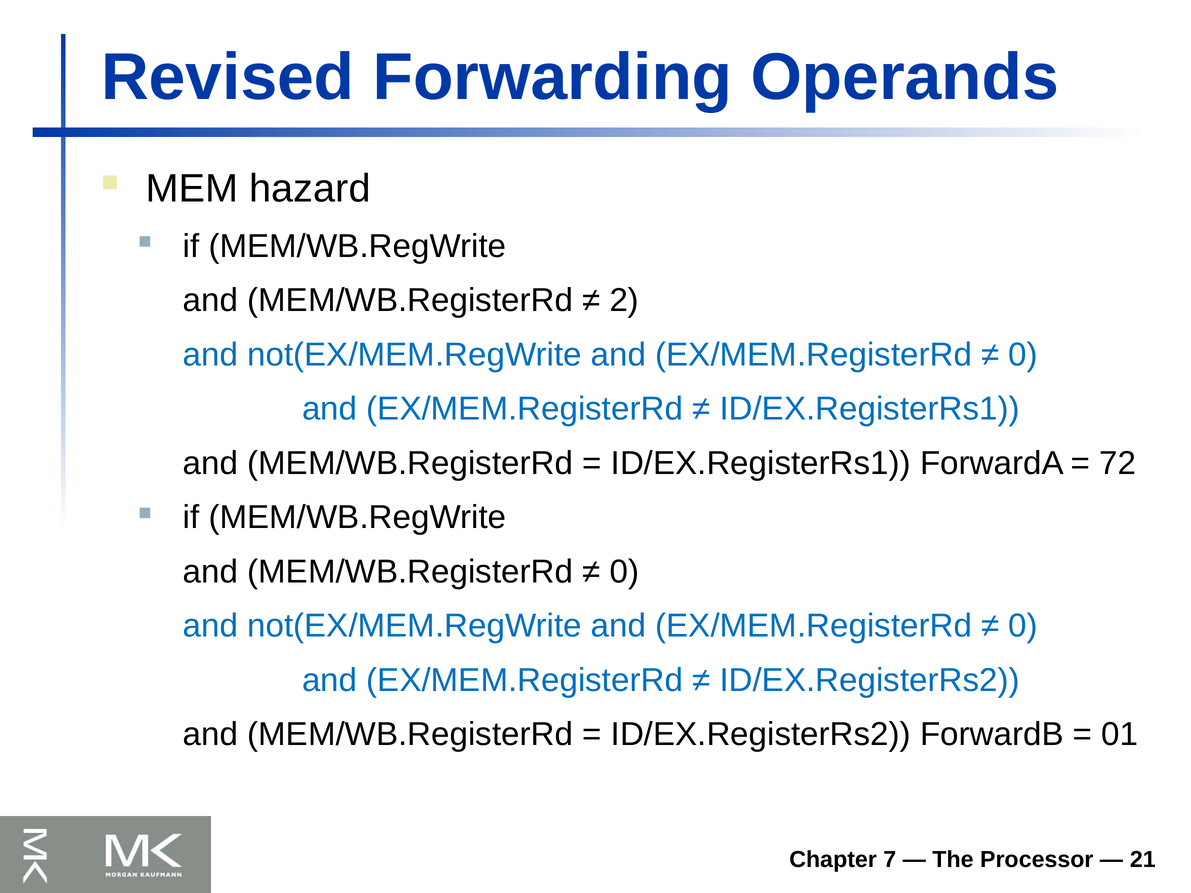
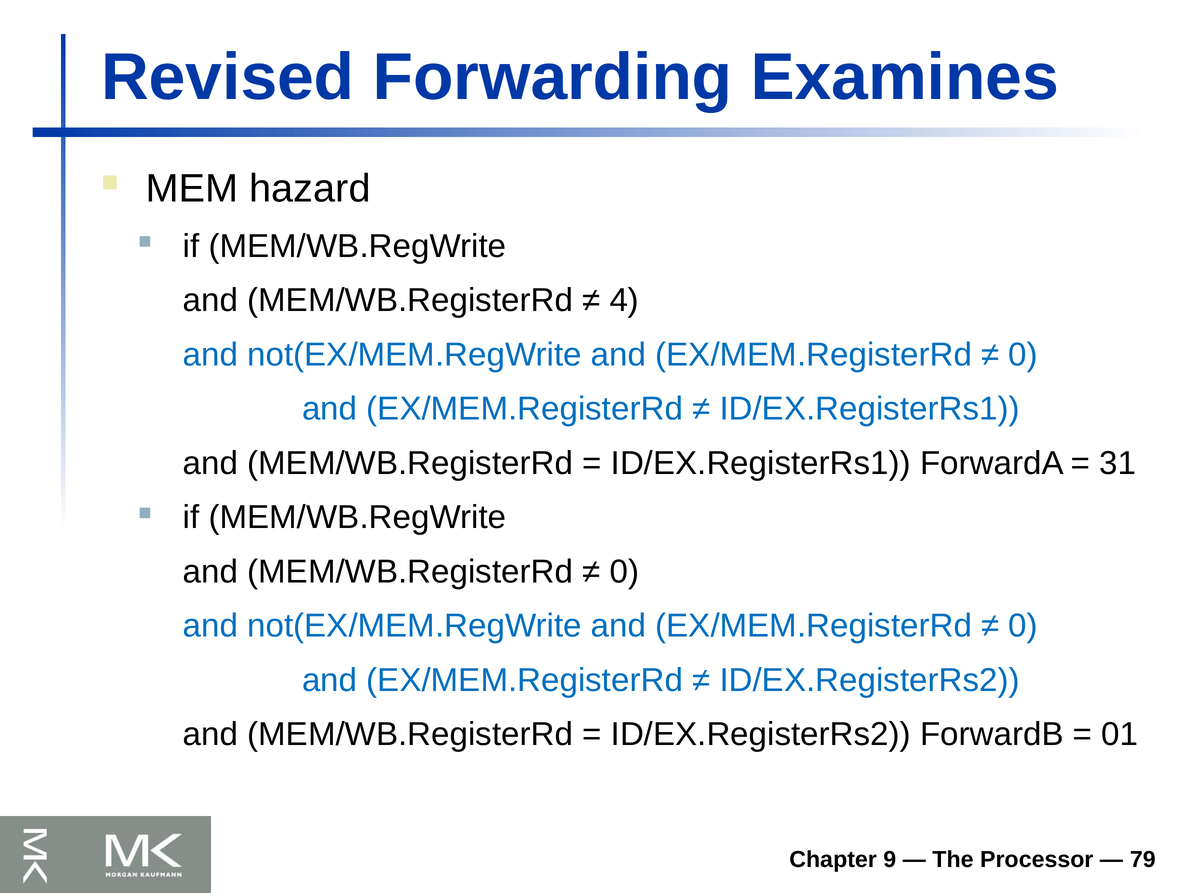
Operands: Operands -> Examines
2: 2 -> 4
72: 72 -> 31
7: 7 -> 9
21: 21 -> 79
